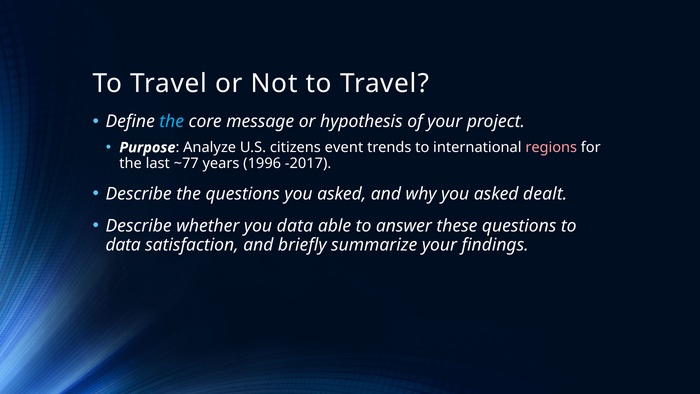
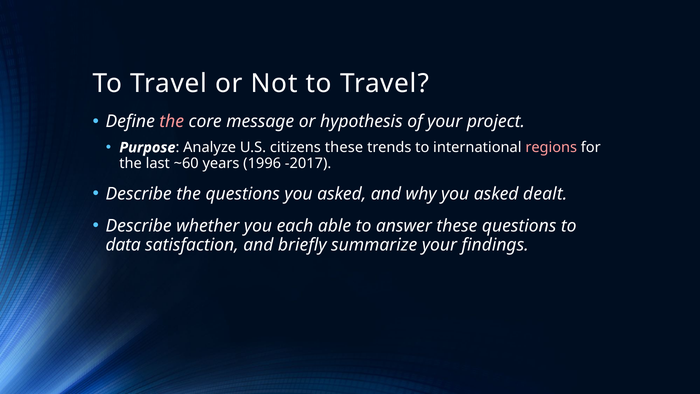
the at (172, 121) colour: light blue -> pink
citizens event: event -> these
~77: ~77 -> ~60
you data: data -> each
